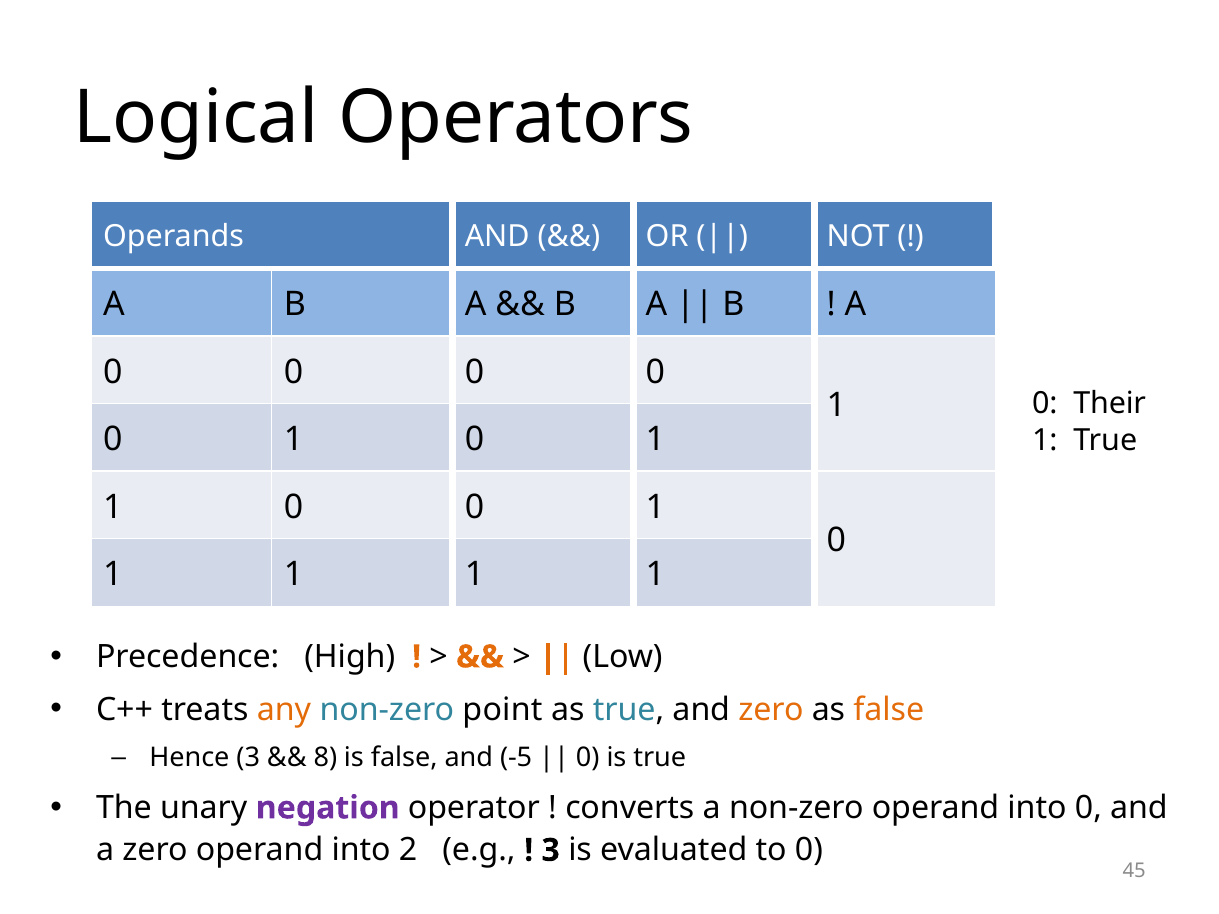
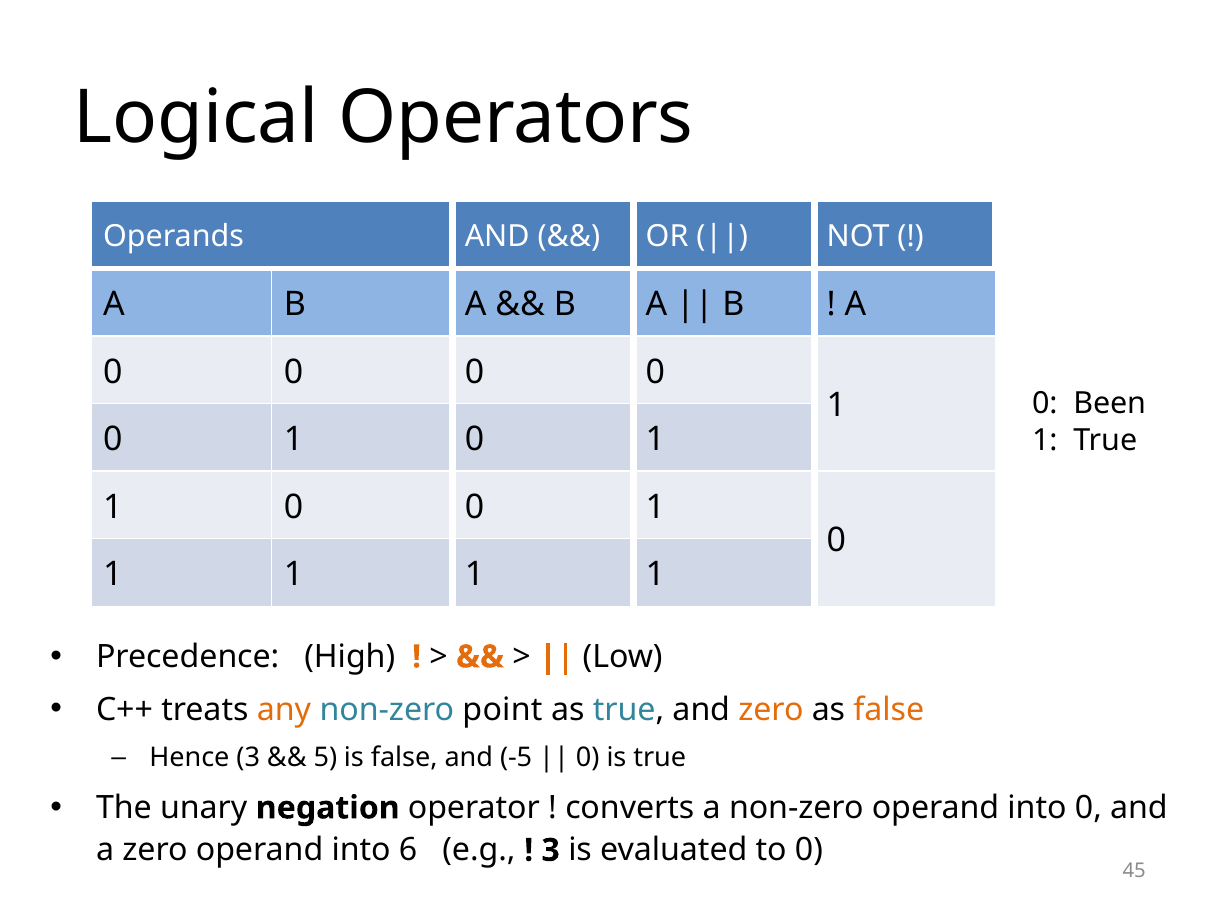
Their: Their -> Been
8: 8 -> 5
negation colour: purple -> black
2: 2 -> 6
